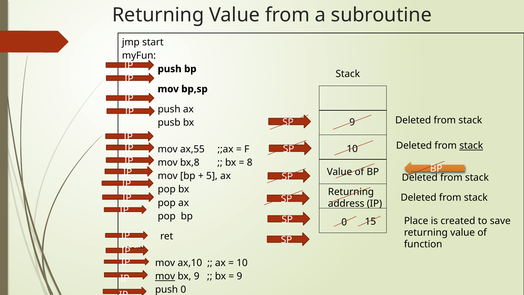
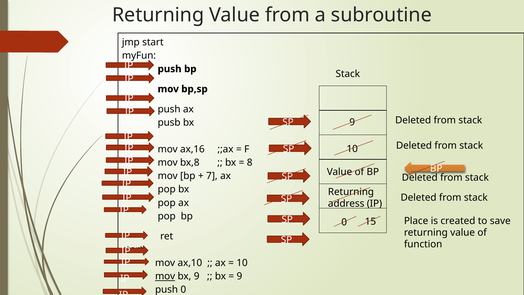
stack at (471, 146) underline: present -> none
ax,55: ax,55 -> ax,16
5: 5 -> 7
